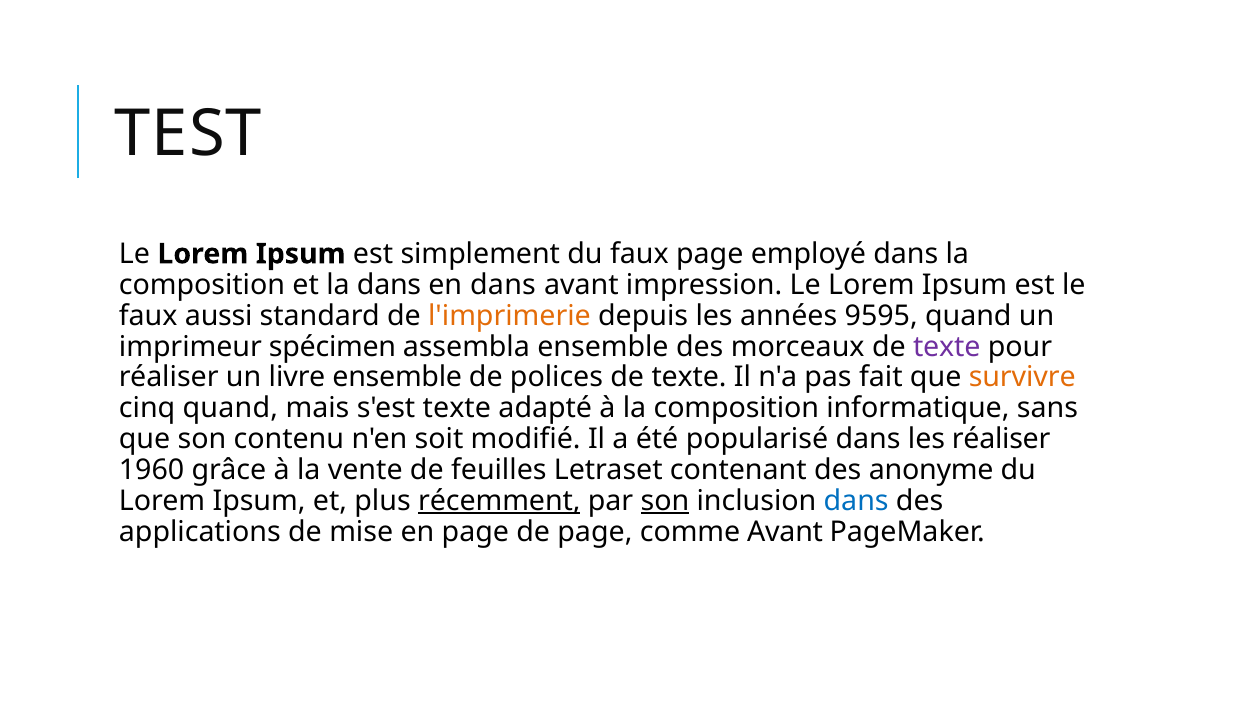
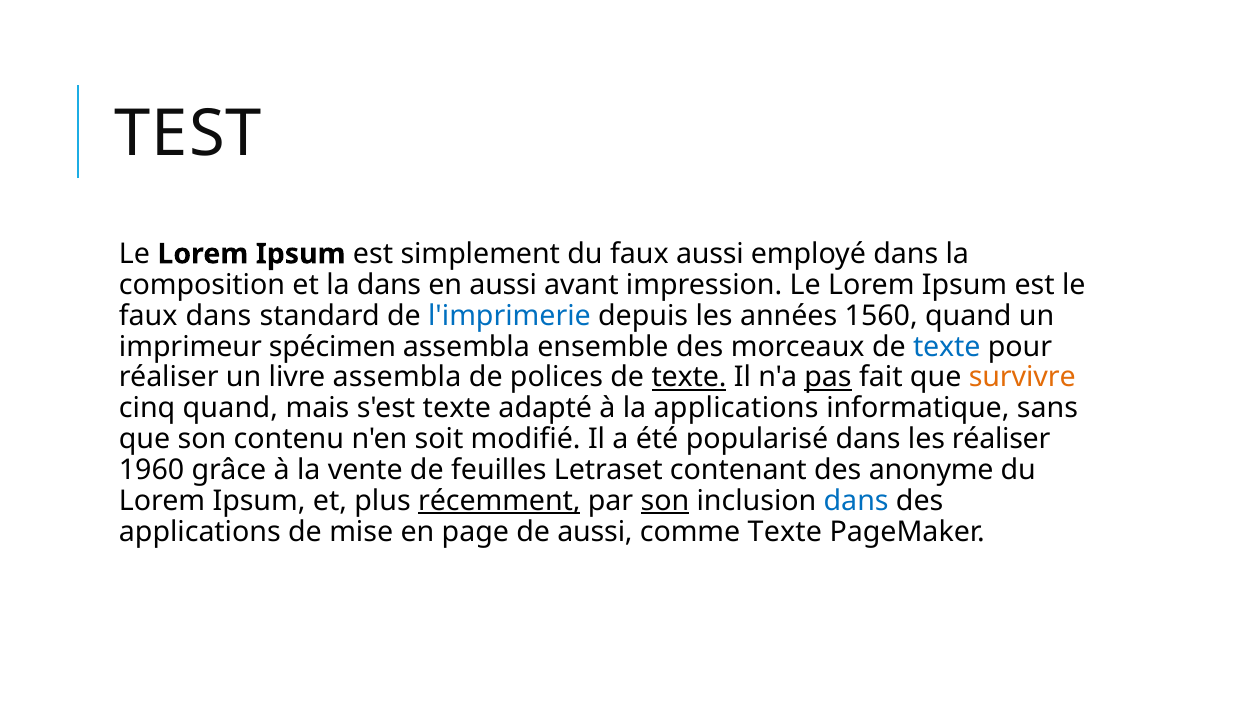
faux page: page -> aussi
en dans: dans -> aussi
faux aussi: aussi -> dans
l'imprimerie colour: orange -> blue
9595: 9595 -> 1560
texte at (947, 347) colour: purple -> blue
livre ensemble: ensemble -> assembla
texte at (689, 378) underline: none -> present
pas underline: none -> present
à la composition: composition -> applications
de page: page -> aussi
comme Avant: Avant -> Texte
